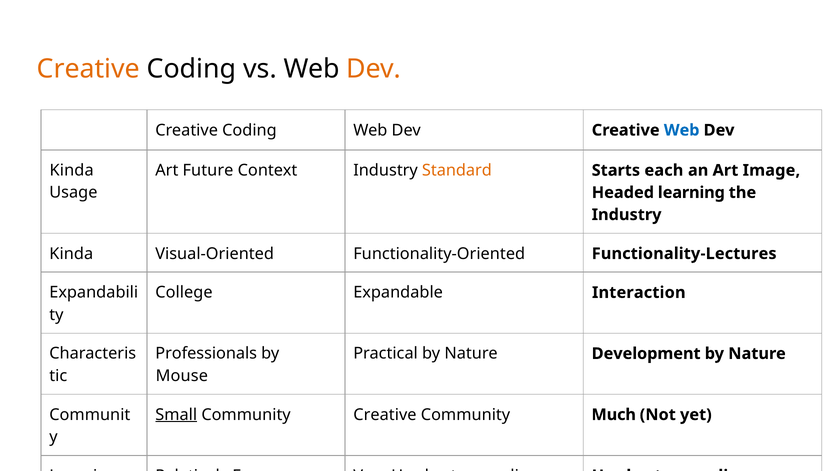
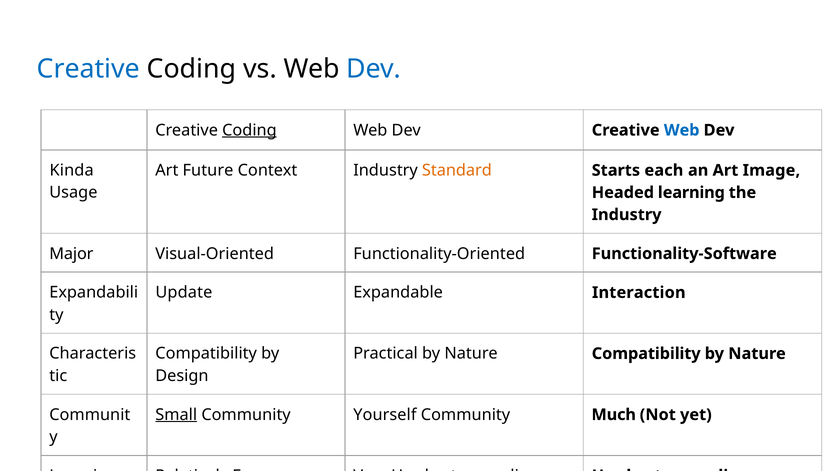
Creative at (88, 69) colour: orange -> blue
Dev at (374, 69) colour: orange -> blue
Coding at (249, 130) underline: none -> present
Kinda at (71, 254): Kinda -> Major
Functionality-Lectures: Functionality-Lectures -> Functionality-Software
College: College -> Update
Professionals at (206, 354): Professionals -> Compatibility
Nature Development: Development -> Compatibility
Mouse: Mouse -> Design
Community Creative: Creative -> Yourself
